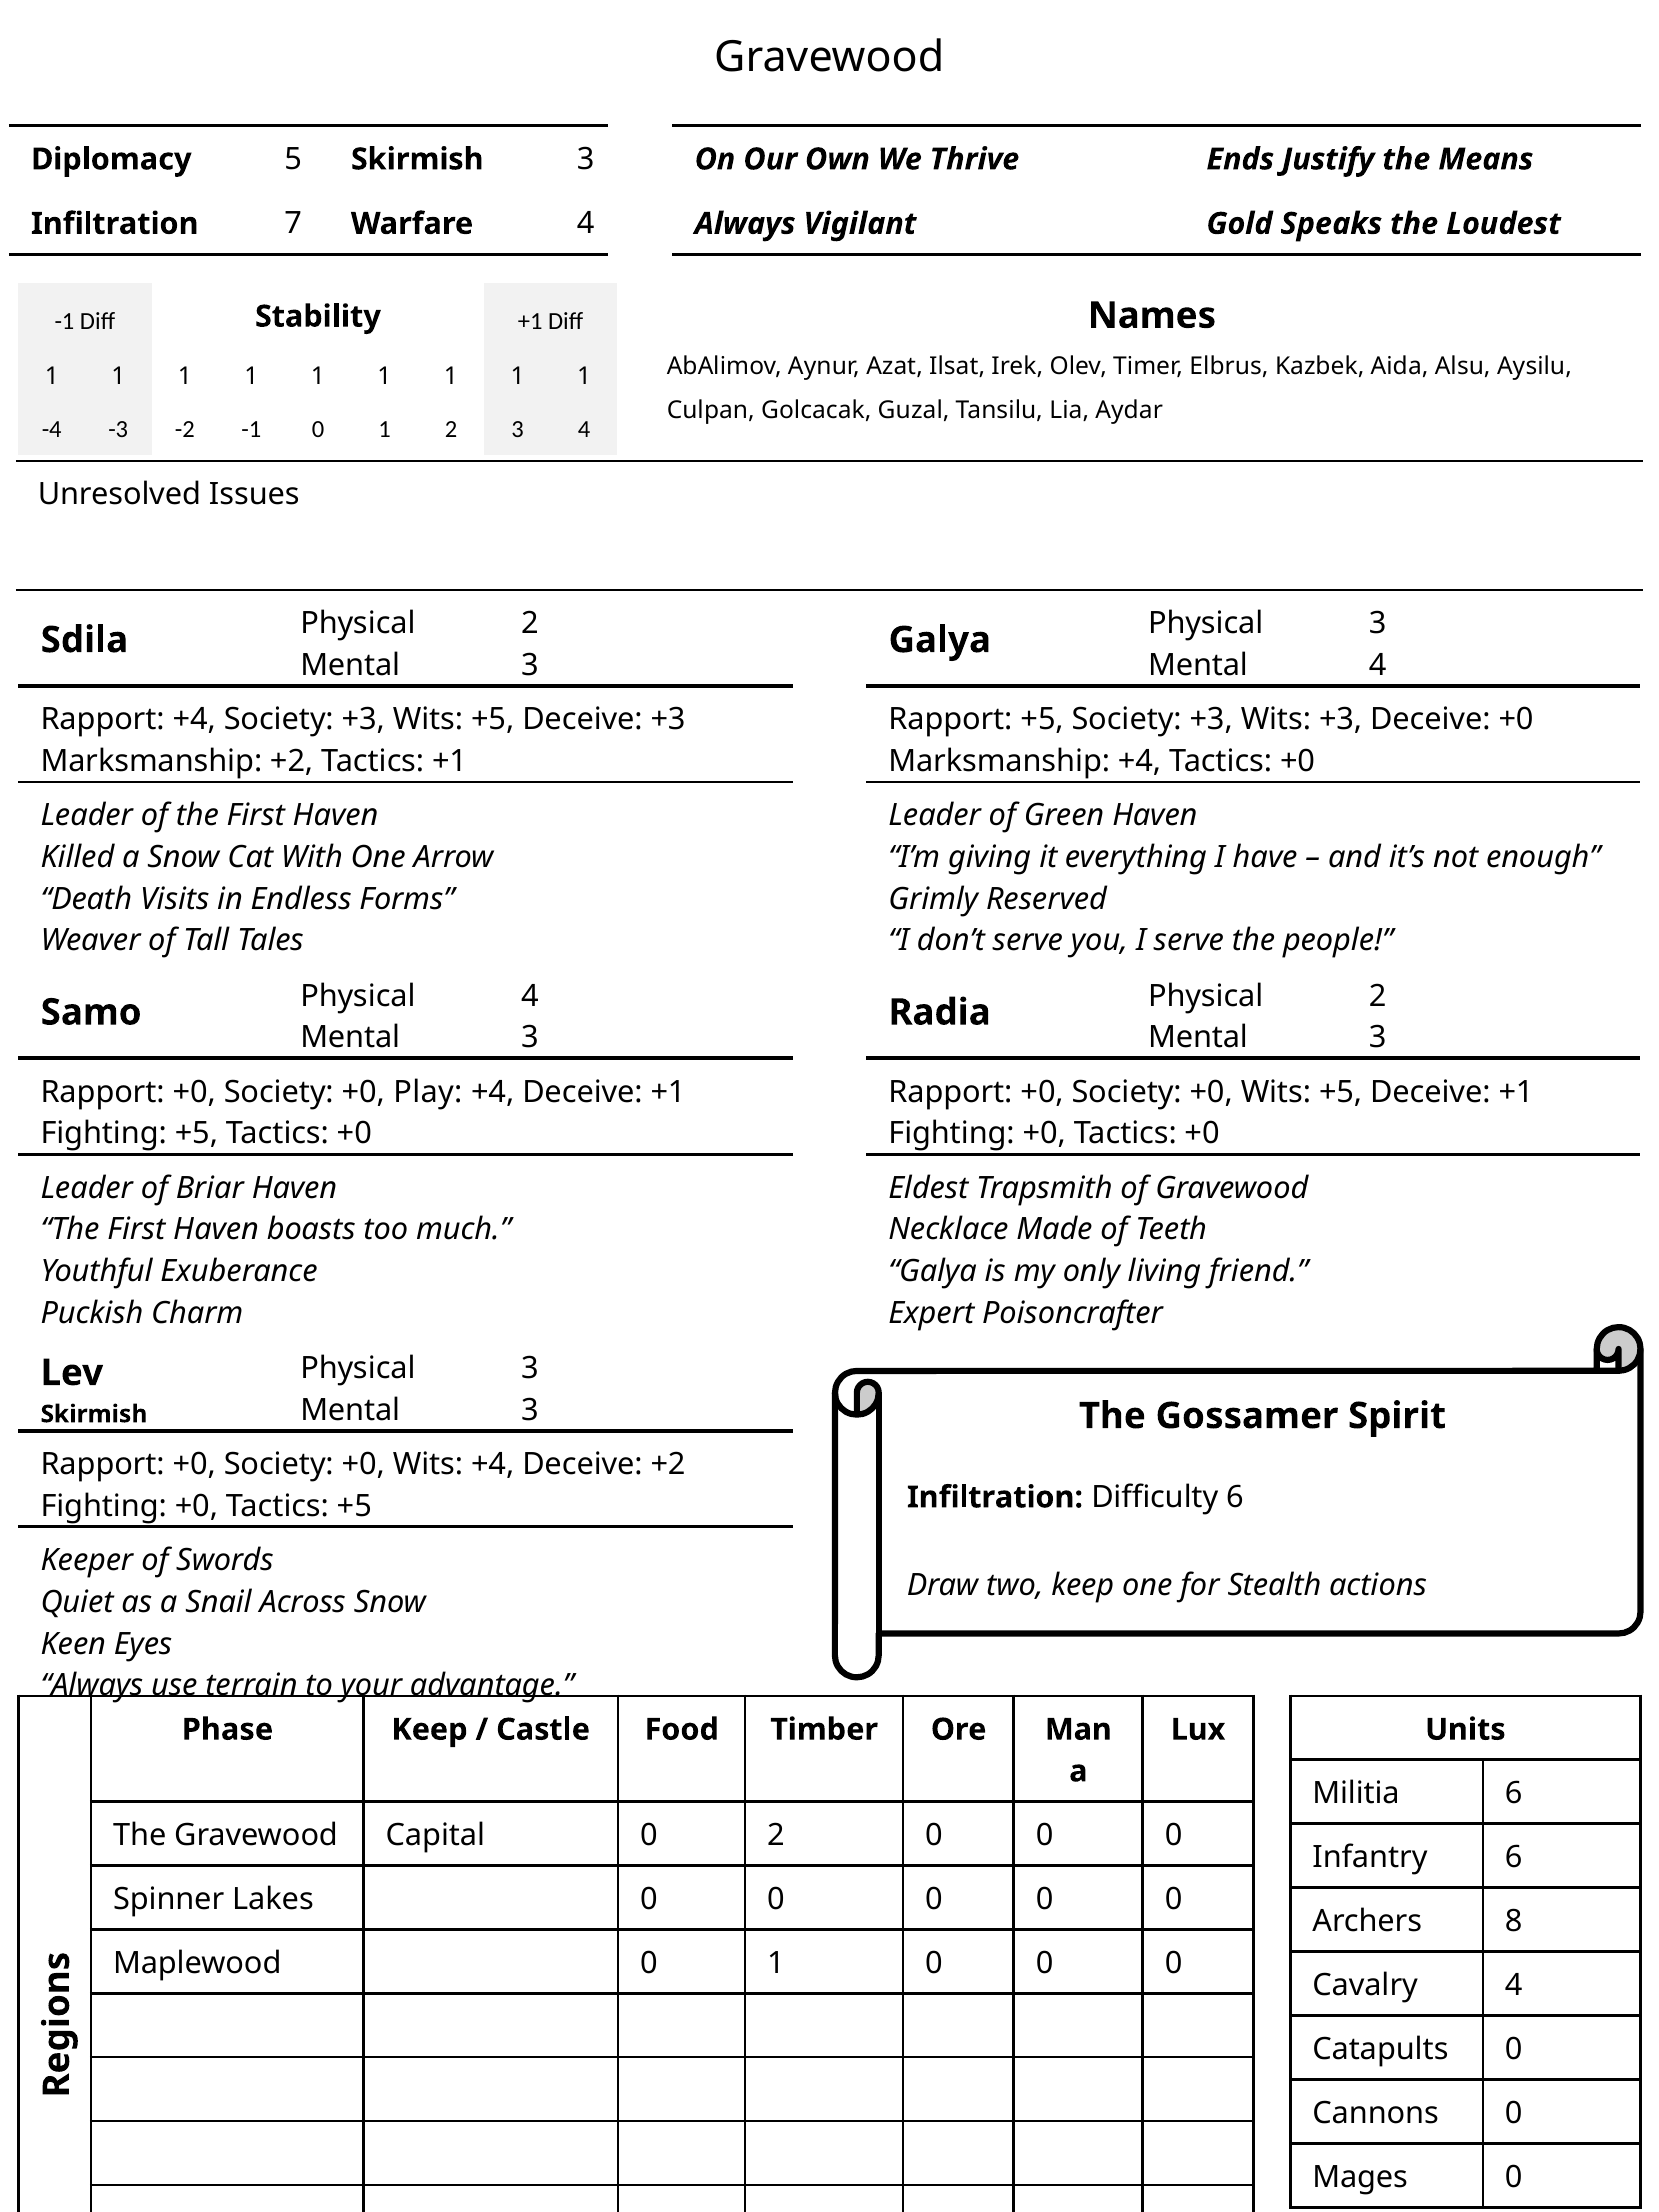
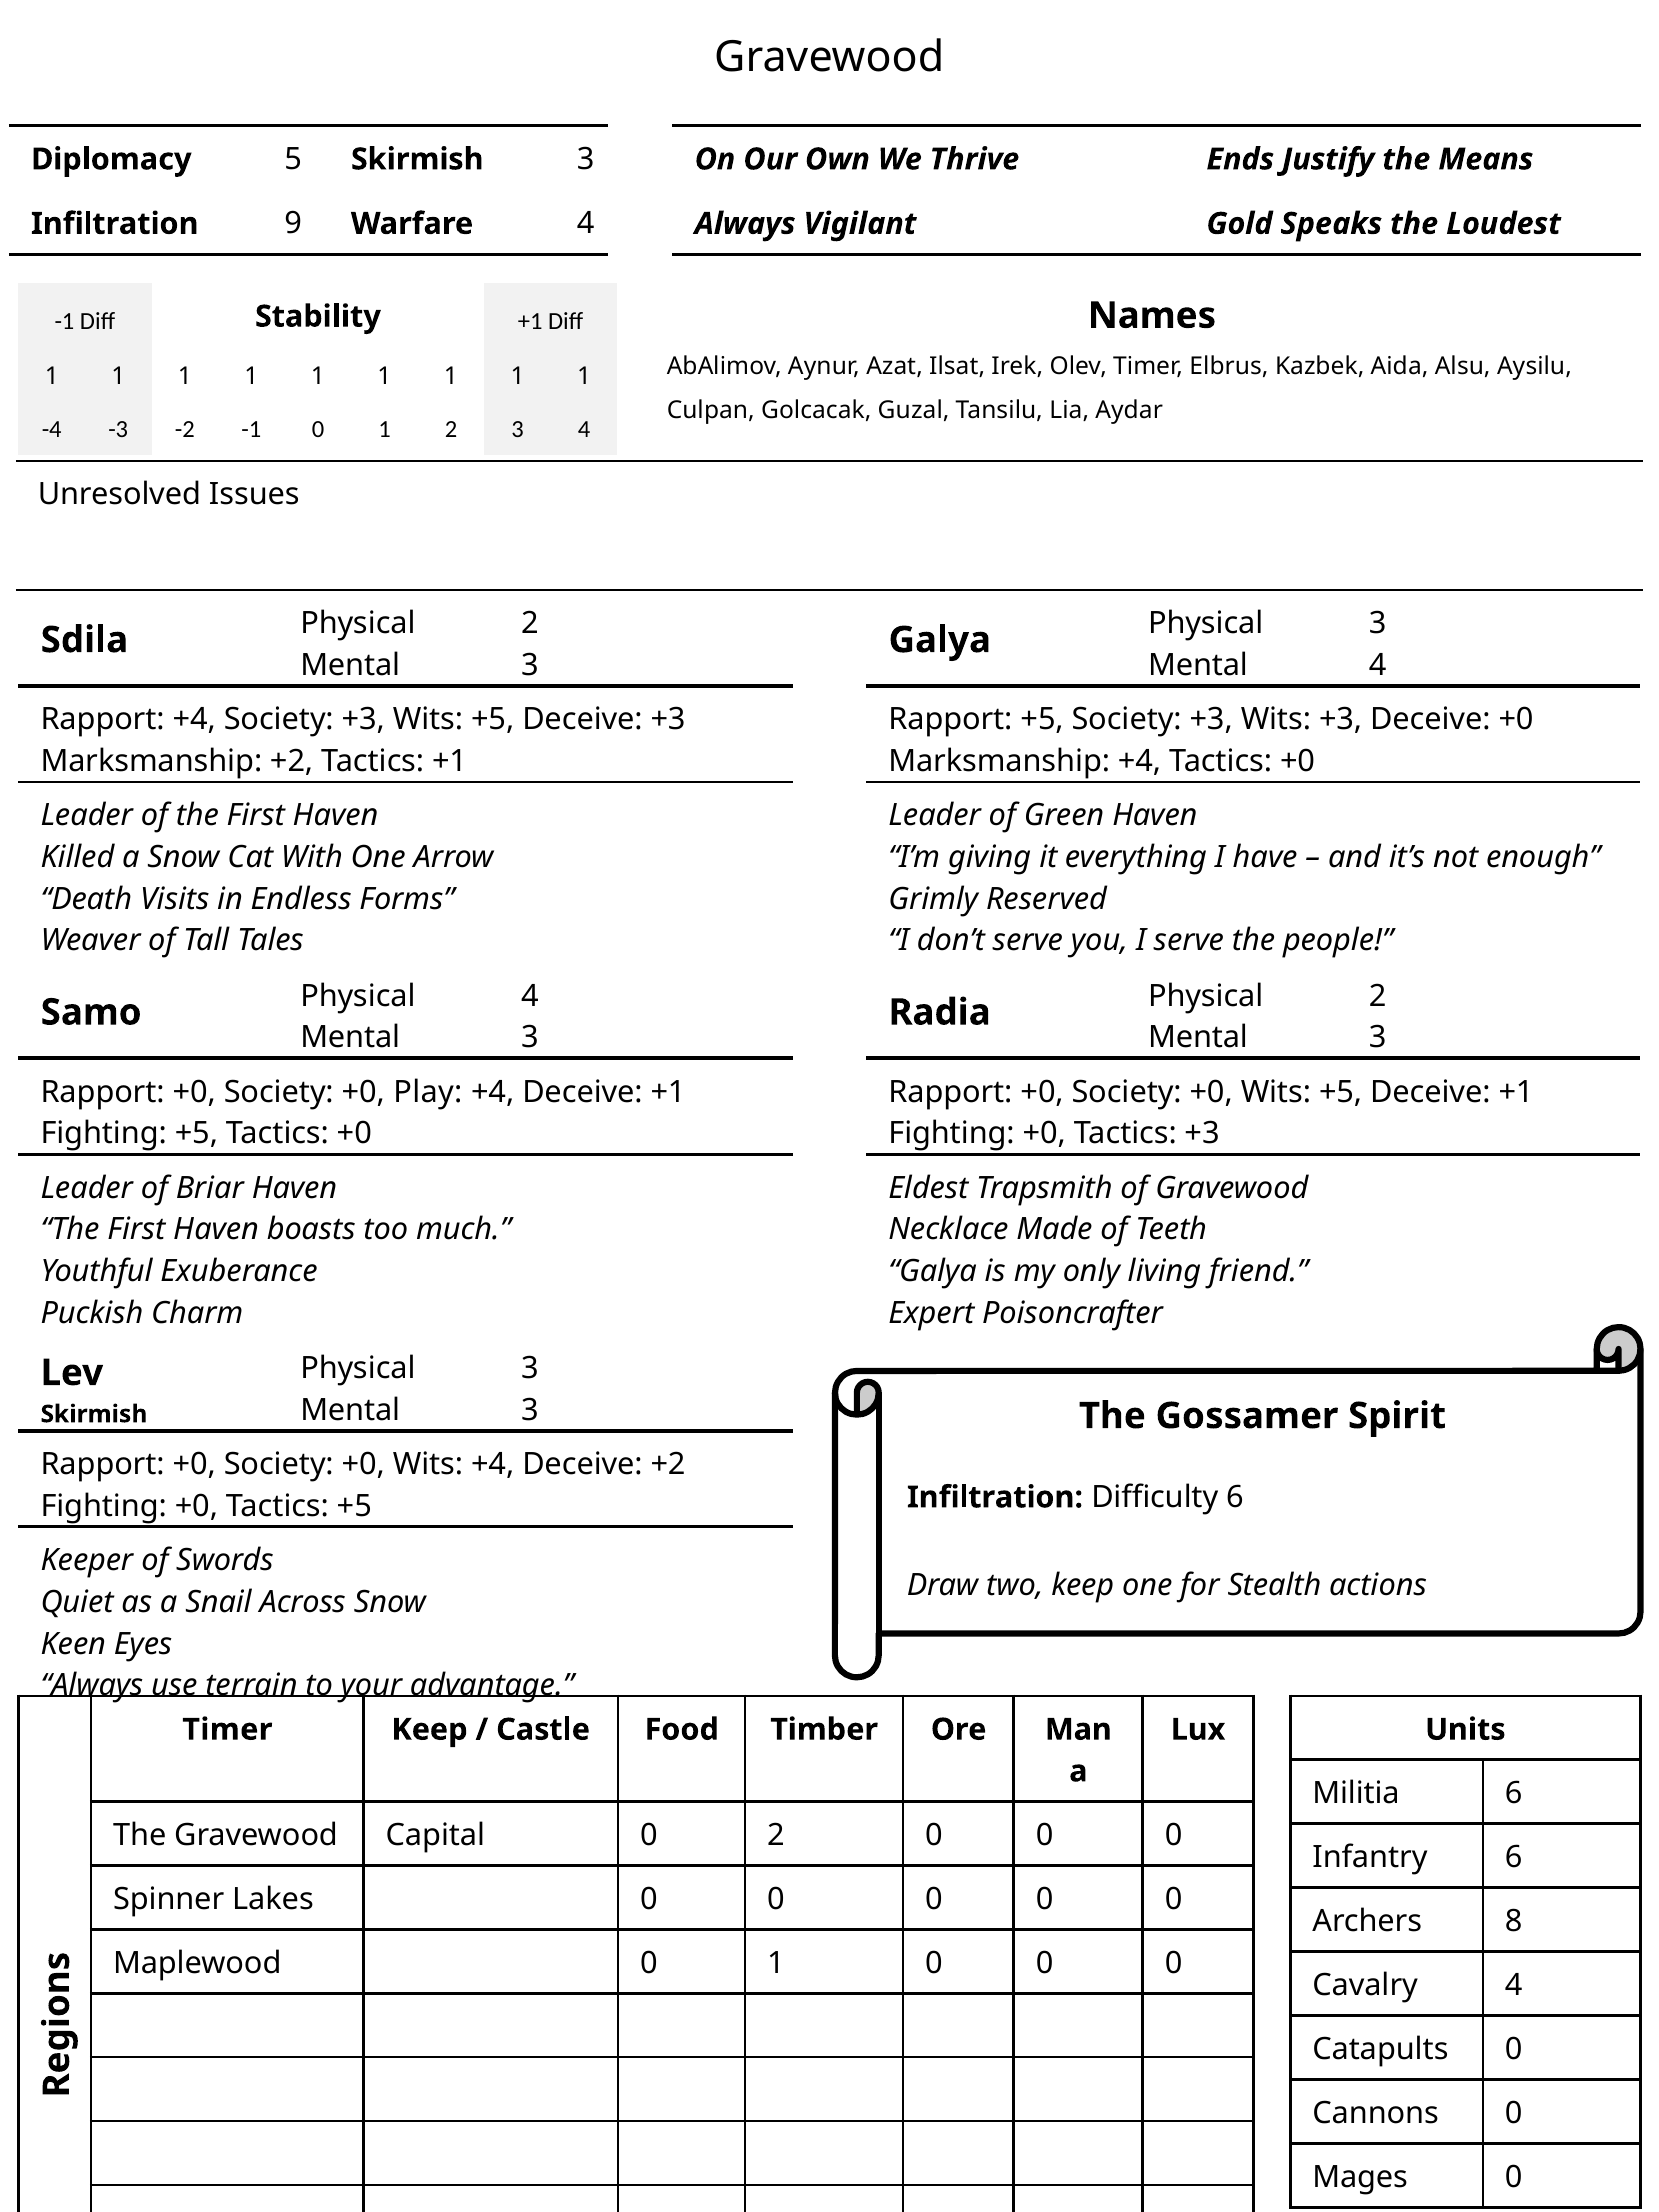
7: 7 -> 9
+0 Tactics +0: +0 -> +3
Phase at (228, 1730): Phase -> Timer
